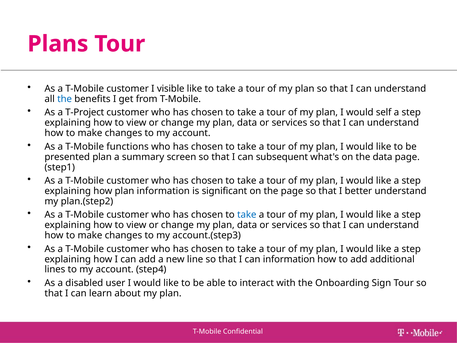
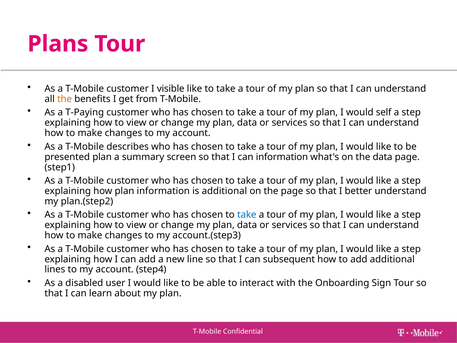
the at (65, 99) colour: blue -> orange
T-Project: T-Project -> T-Paying
functions: functions -> describes
can subsequent: subsequent -> information
is significant: significant -> additional
can information: information -> subsequent
